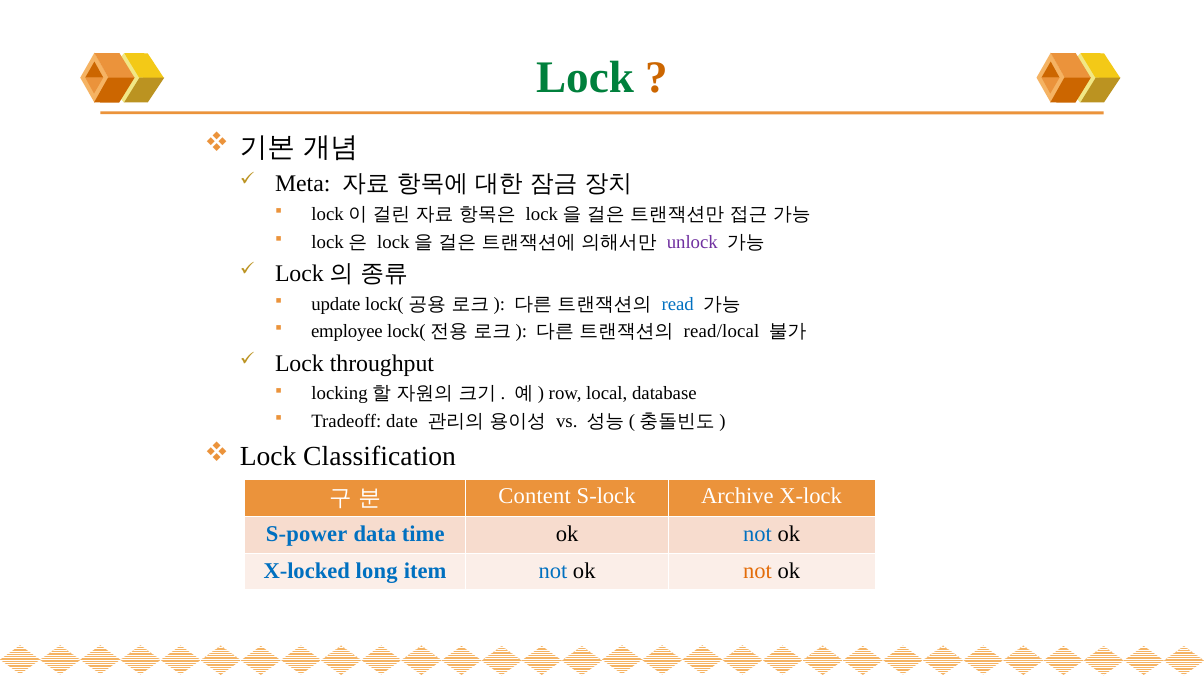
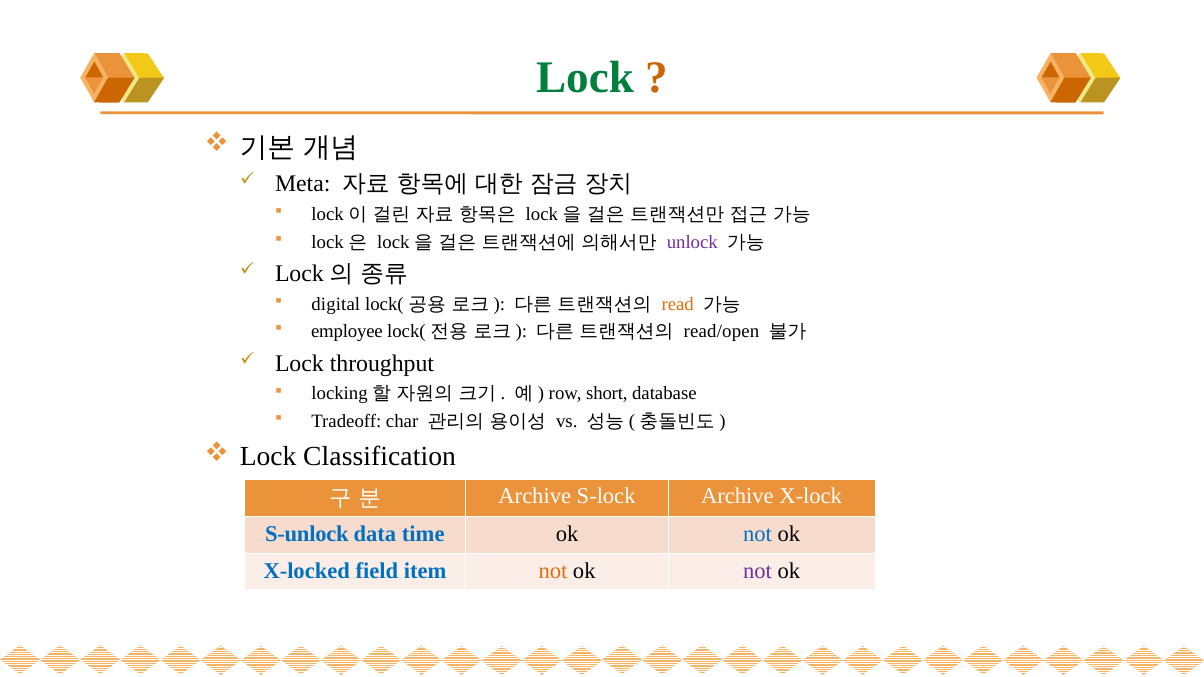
update: update -> digital
read colour: blue -> orange
read/local: read/local -> read/open
local: local -> short
date: date -> char
Content at (535, 497): Content -> Archive
S-power: S-power -> S-unlock
long: long -> field
not at (553, 571) colour: blue -> orange
not at (758, 571) colour: orange -> purple
